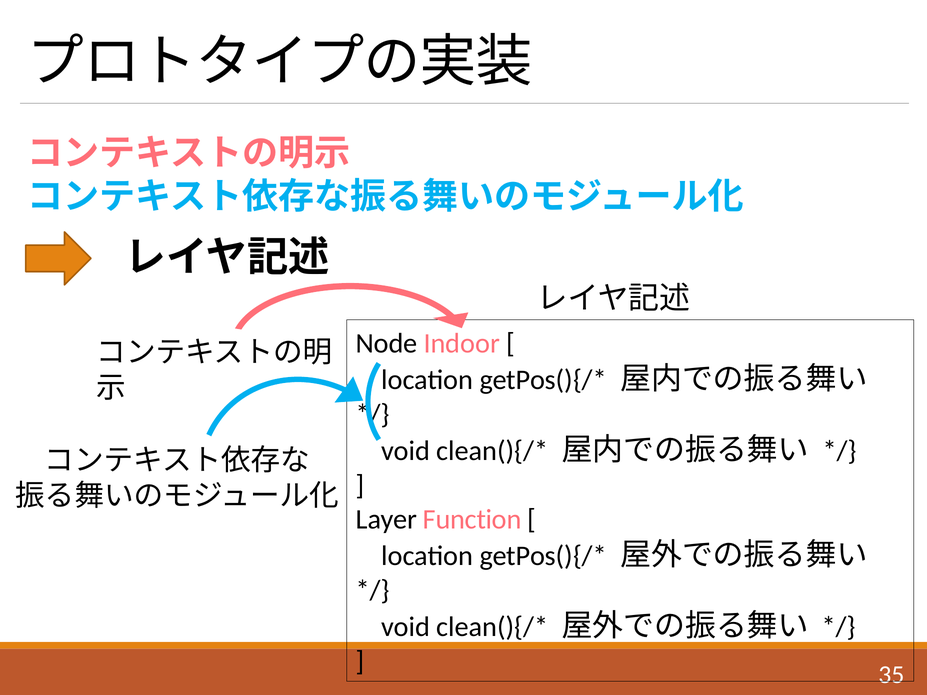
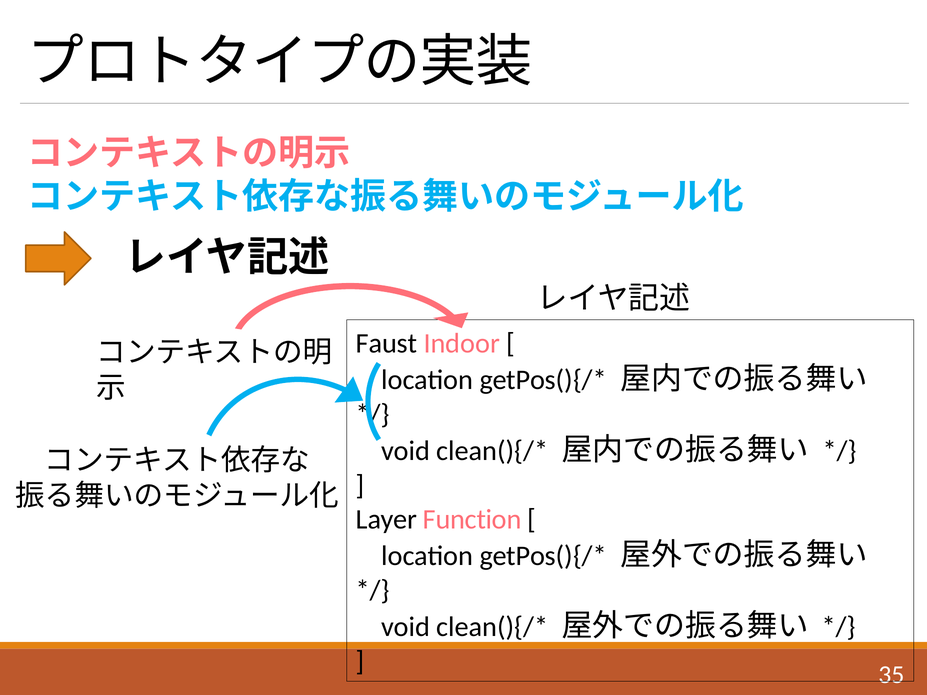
Node: Node -> Faust
